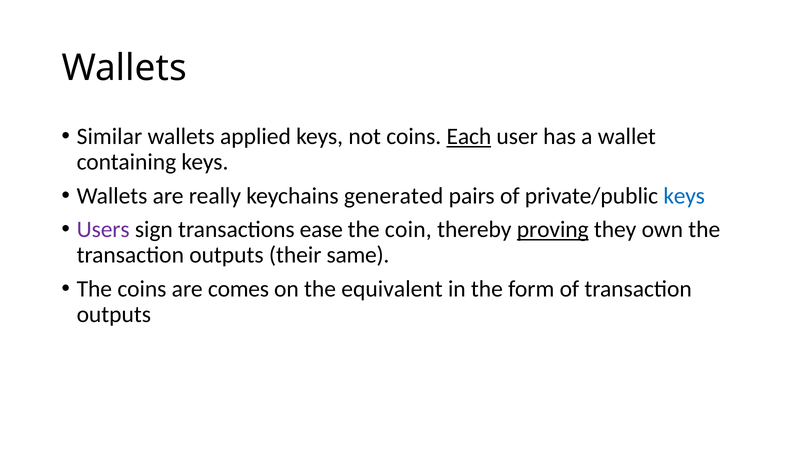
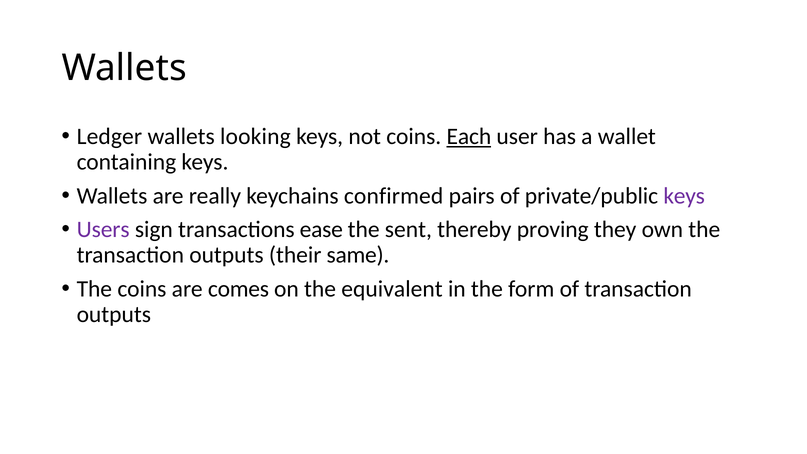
Similar: Similar -> Ledger
applied: applied -> looking
generated: generated -> confirmed
keys at (684, 196) colour: blue -> purple
coin: coin -> sent
proving underline: present -> none
